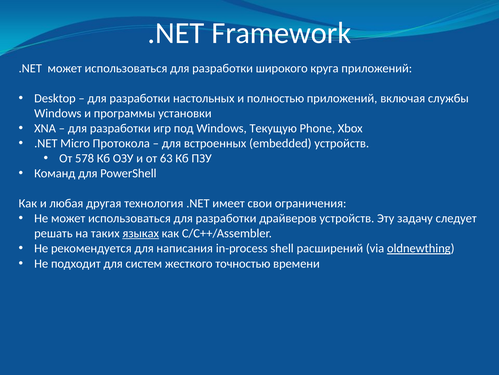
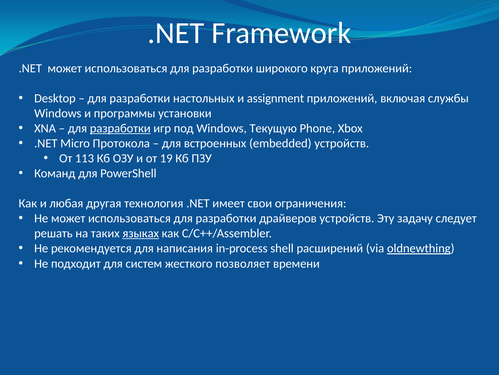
полностью: полностью -> assignment
разработки at (120, 128) underline: none -> present
578: 578 -> 113
63: 63 -> 19
точностью: точностью -> позволяет
